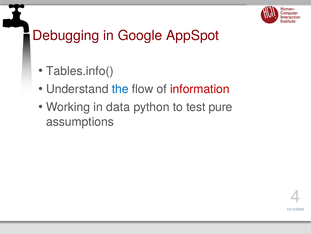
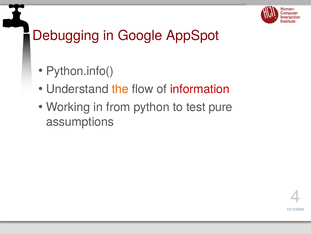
Tables.info(: Tables.info( -> Python.info(
the colour: blue -> orange
data: data -> from
